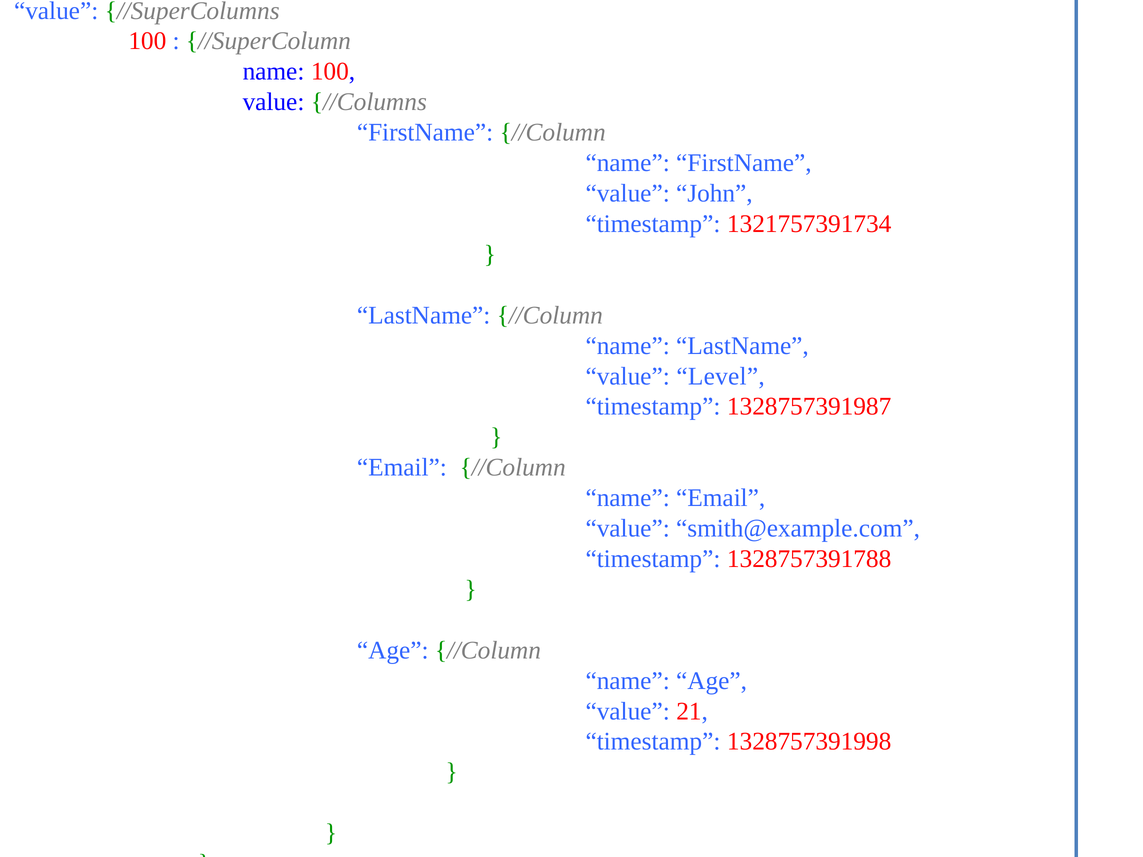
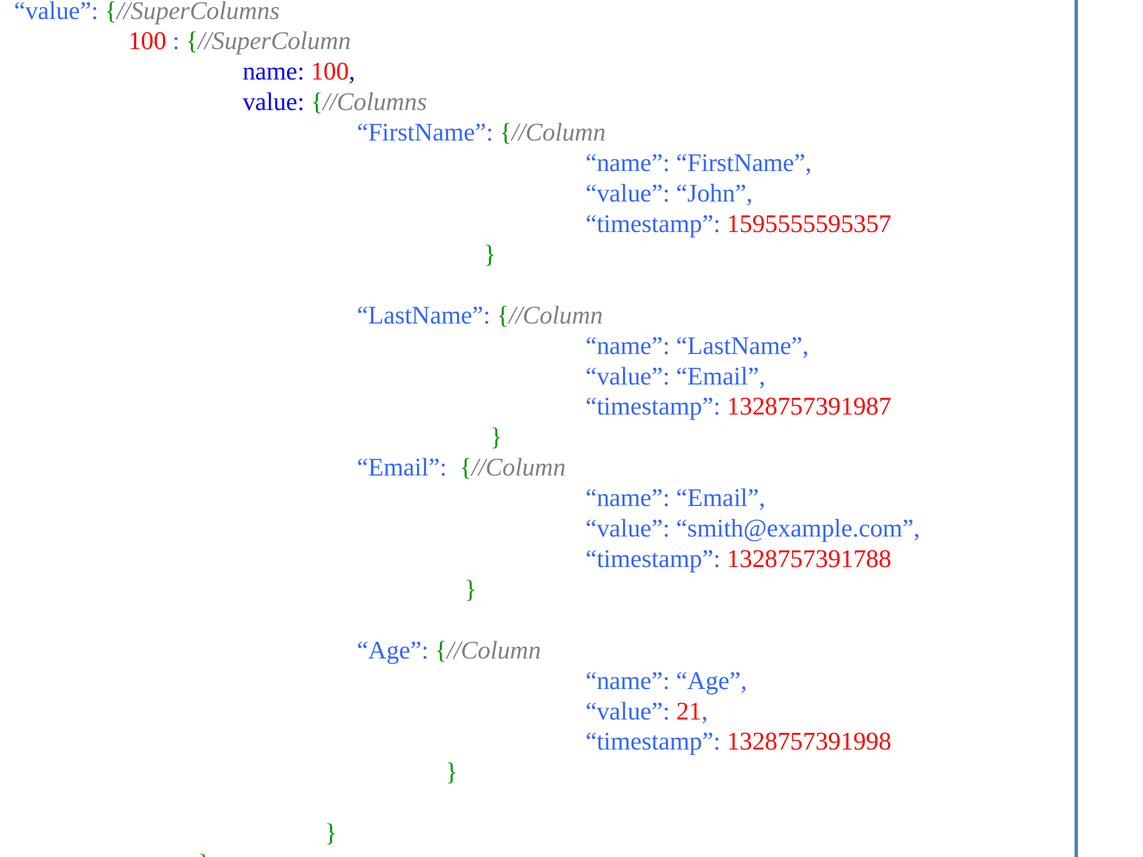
1321757391734: 1321757391734 -> 1595555595357
value Level: Level -> Email
